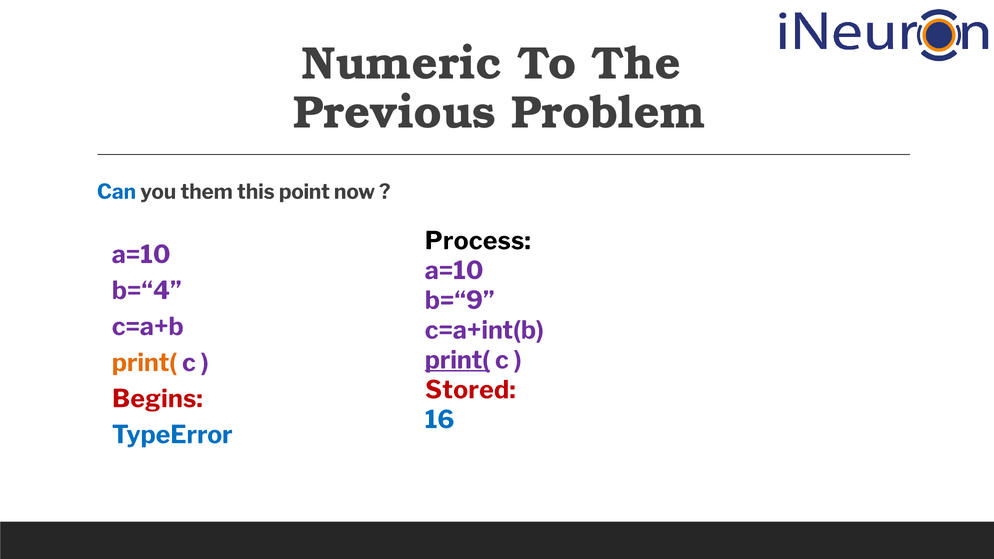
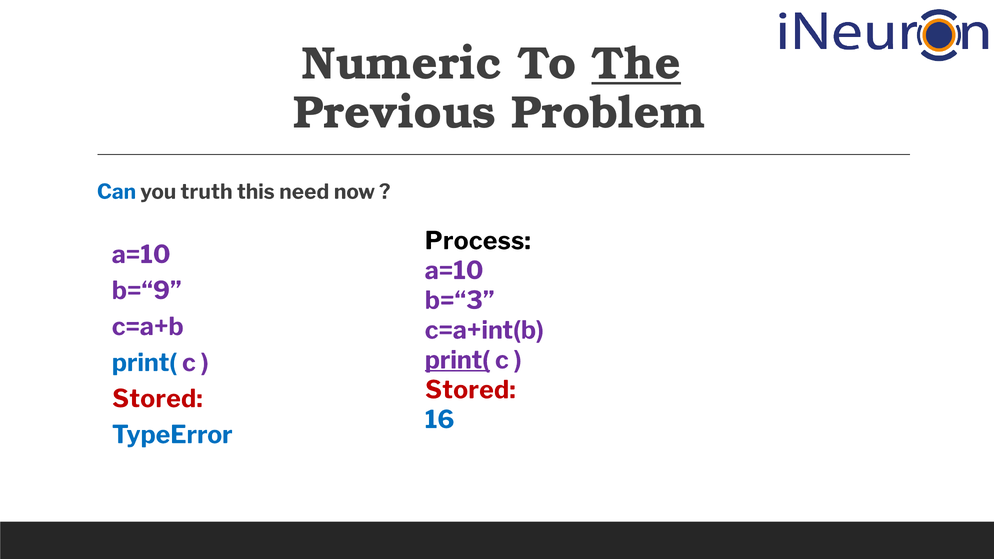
The underline: none -> present
them: them -> truth
point: point -> need
b=“4: b=“4 -> b=“9
b=“9: b=“9 -> b=“3
print( at (144, 363) colour: orange -> blue
Begins at (157, 399): Begins -> Stored
